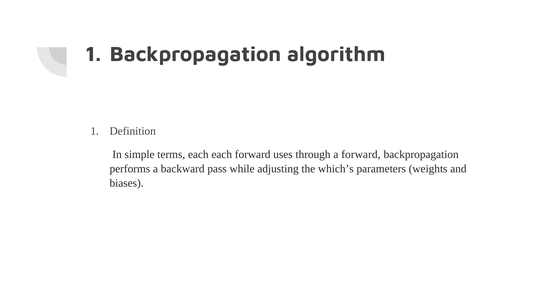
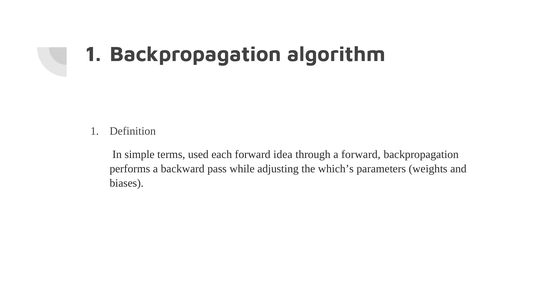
terms each: each -> used
uses: uses -> idea
